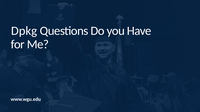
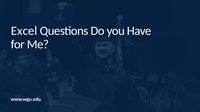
Dpkg: Dpkg -> Excel
